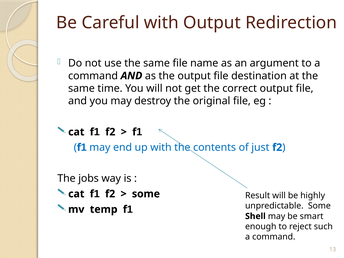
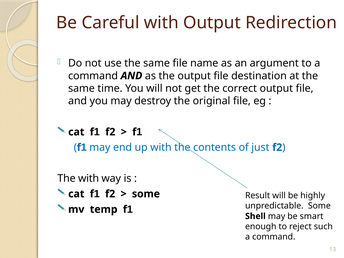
The jobs: jobs -> with
